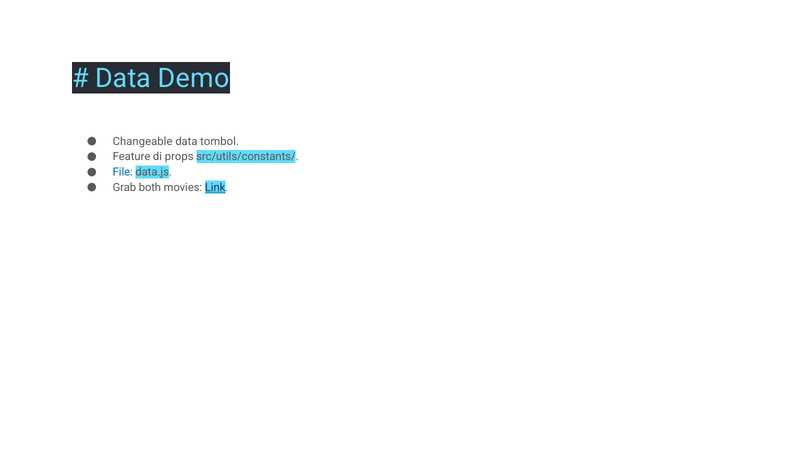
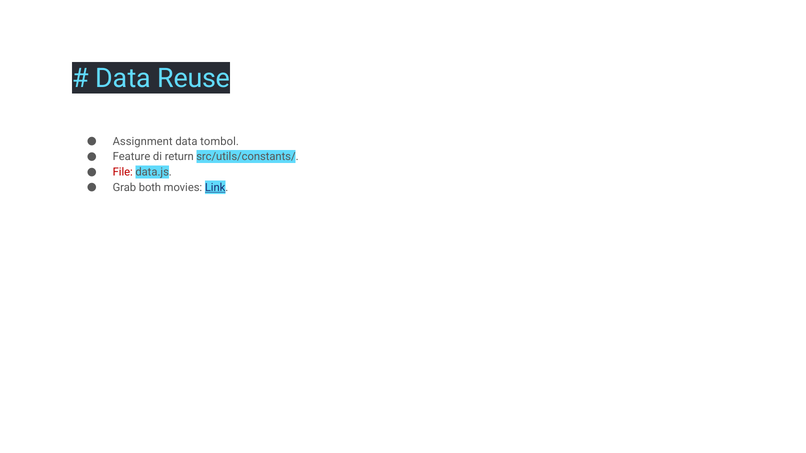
Demo: Demo -> Reuse
Changeable: Changeable -> Assignment
props: props -> return
File colour: blue -> red
